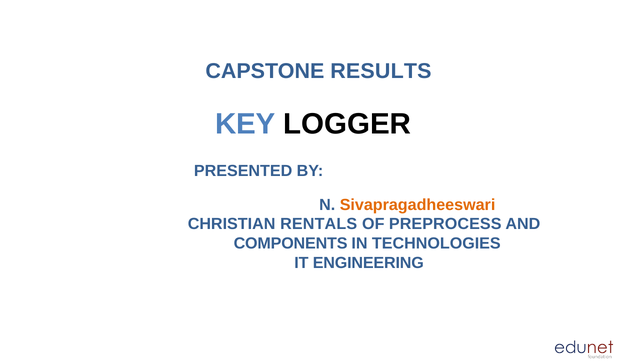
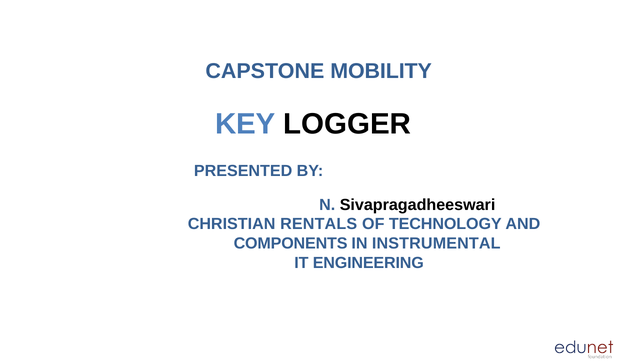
RESULTS: RESULTS -> MOBILITY
Sivapragadheeswari colour: orange -> black
PREPROCESS: PREPROCESS -> TECHNOLOGY
TECHNOLOGIES: TECHNOLOGIES -> INSTRUMENTAL
